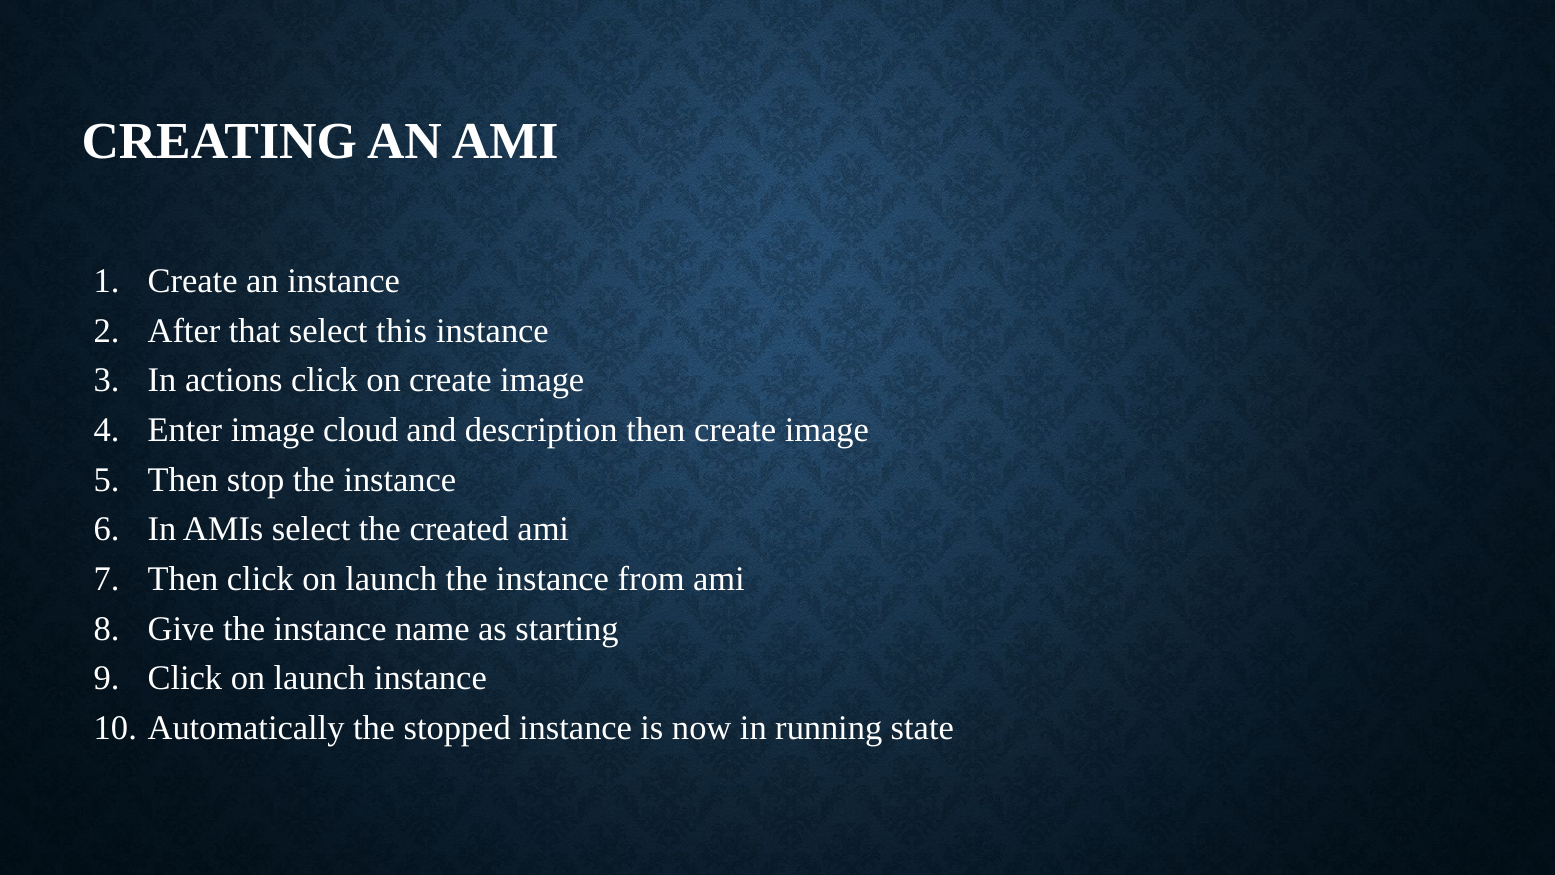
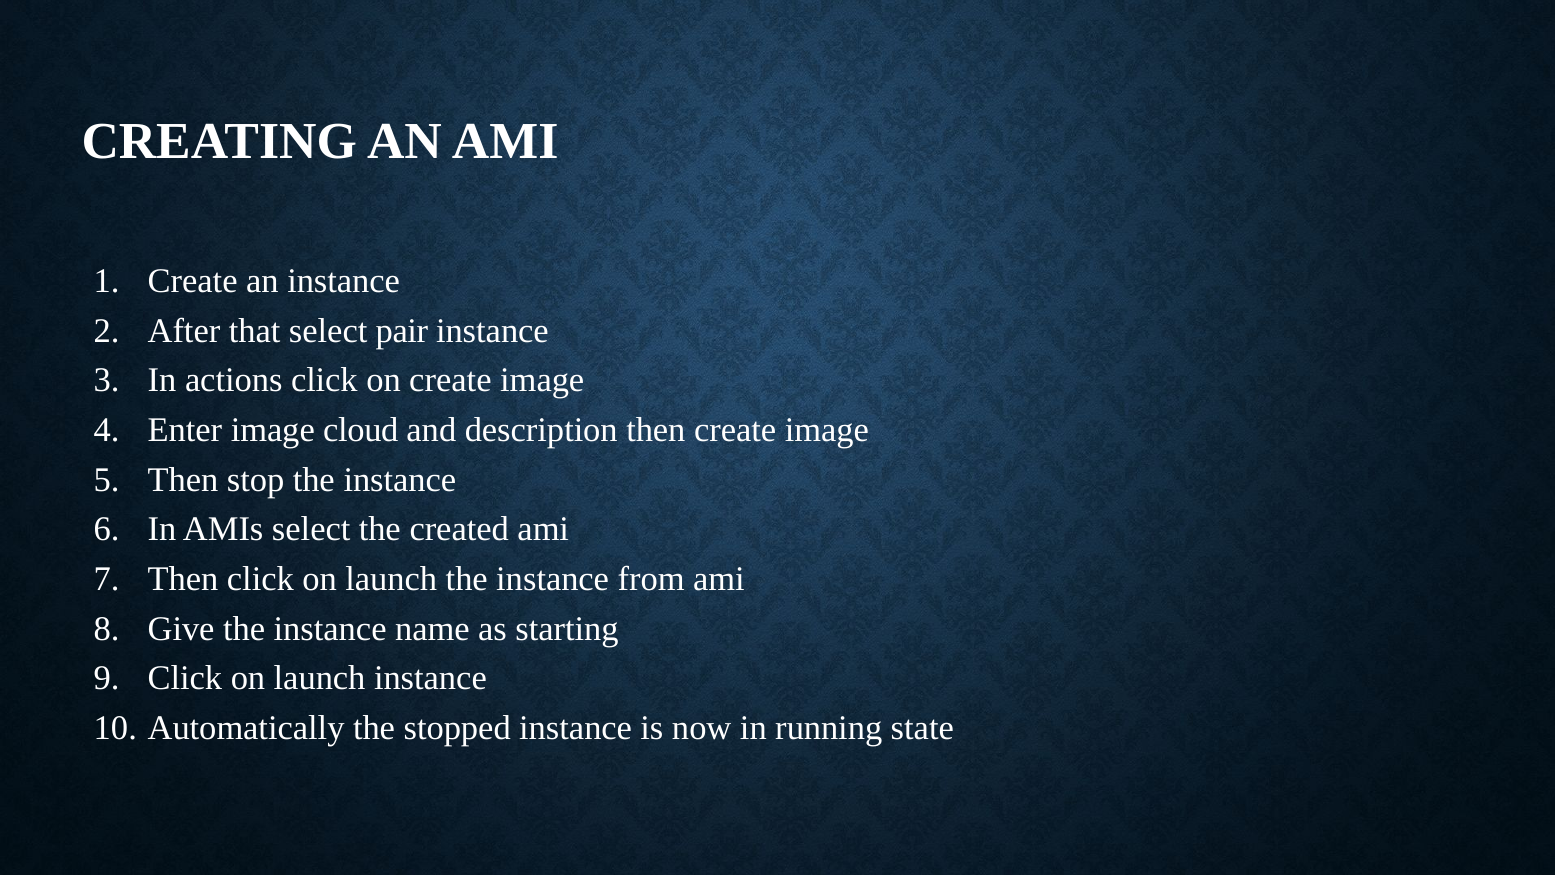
this: this -> pair
